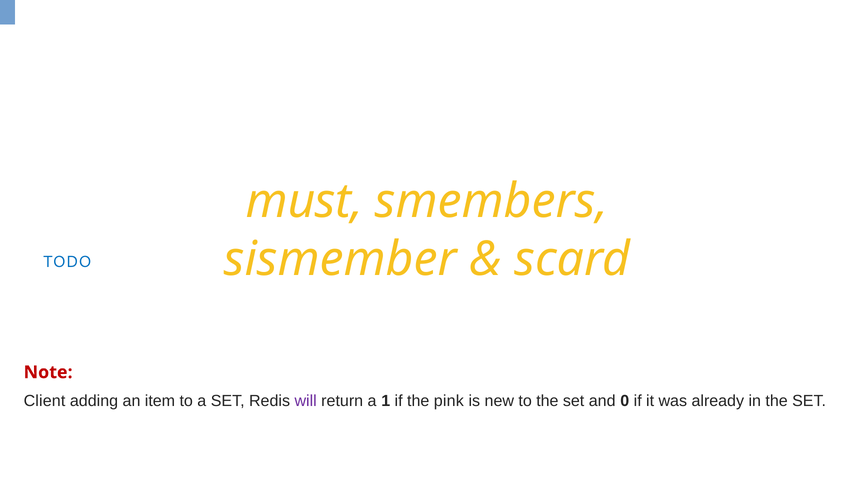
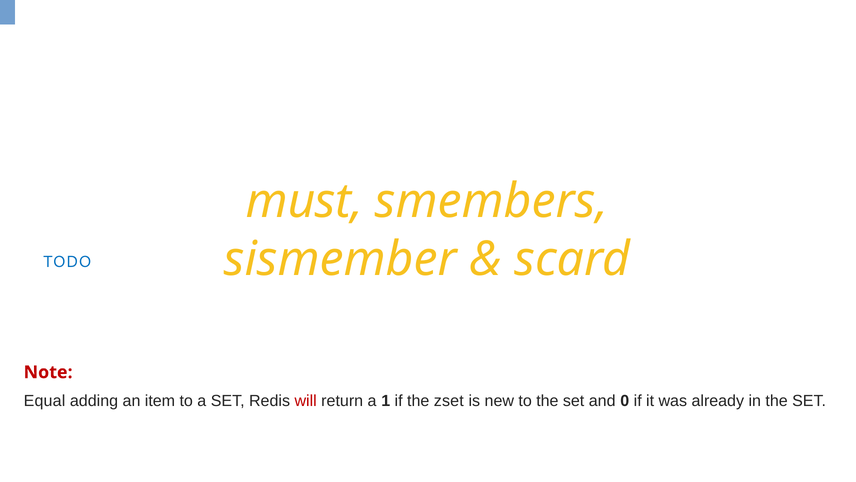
Client: Client -> Equal
will colour: purple -> red
pink: pink -> zset
